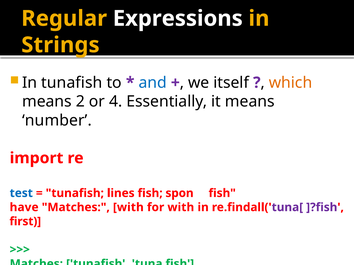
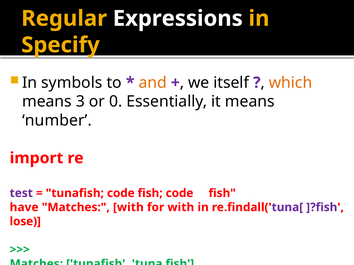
Strings: Strings -> Specify
In tunafish: tunafish -> symbols
and colour: blue -> orange
2: 2 -> 3
4: 4 -> 0
test colour: blue -> purple
tunafish lines: lines -> code
fish spon: spon -> code
first: first -> lose
